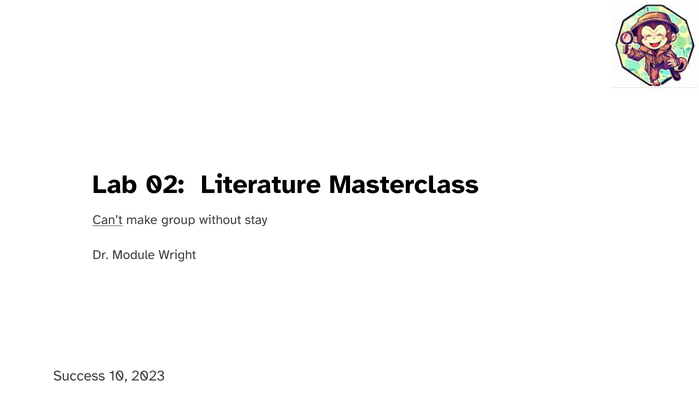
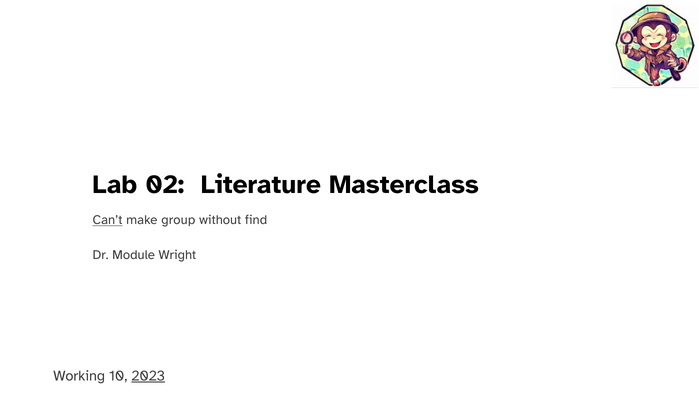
stay: stay -> find
Success: Success -> Working
2023 underline: none -> present
